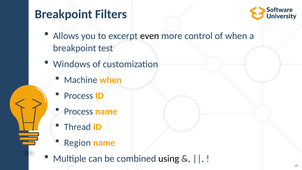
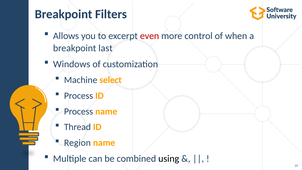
even colour: black -> red
test: test -> last
Machine when: when -> select
